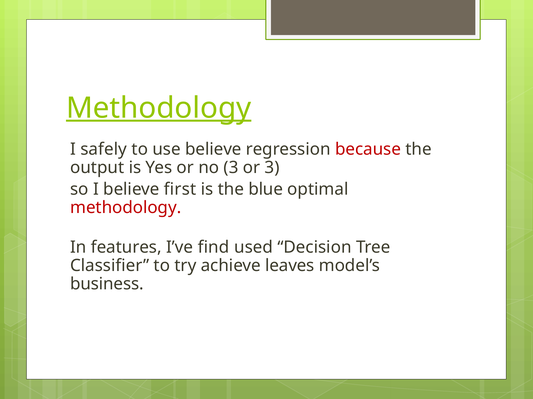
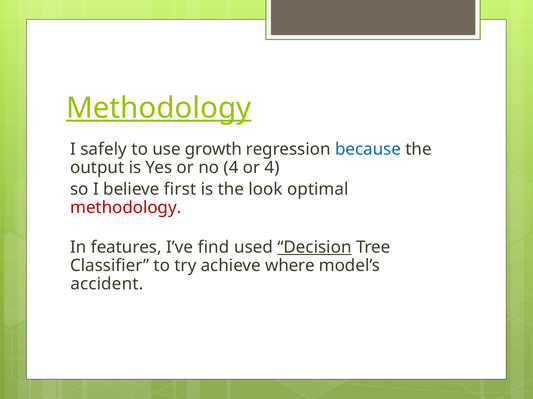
use believe: believe -> growth
because colour: red -> blue
no 3: 3 -> 4
or 3: 3 -> 4
blue: blue -> look
Decision underline: none -> present
leaves: leaves -> where
business: business -> accident
